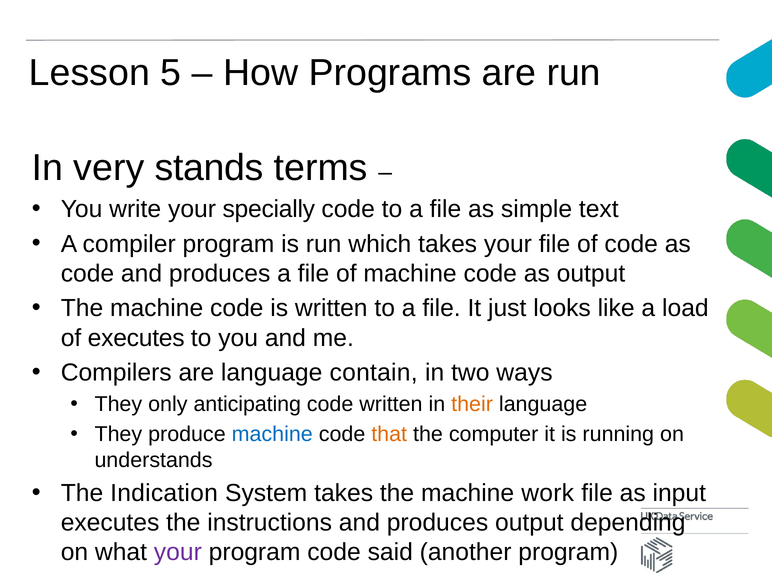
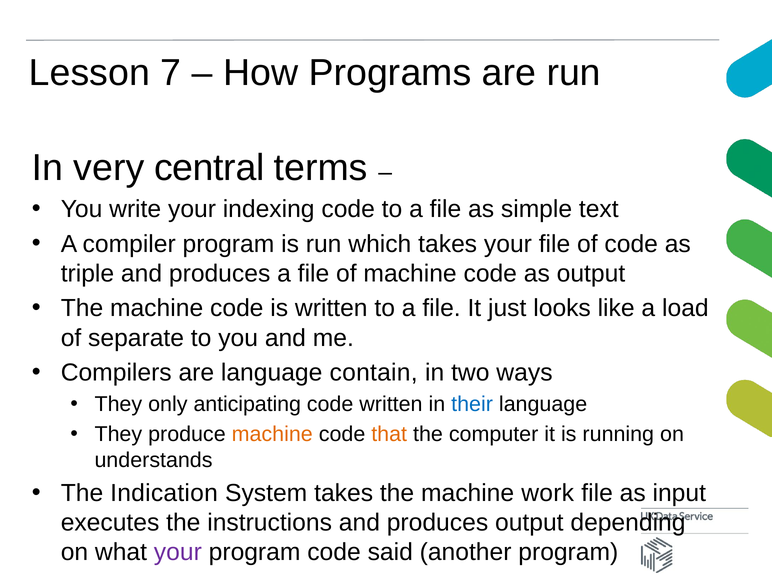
5: 5 -> 7
stands: stands -> central
specially: specially -> indexing
code at (87, 274): code -> triple
of executes: executes -> separate
their colour: orange -> blue
machine at (272, 434) colour: blue -> orange
